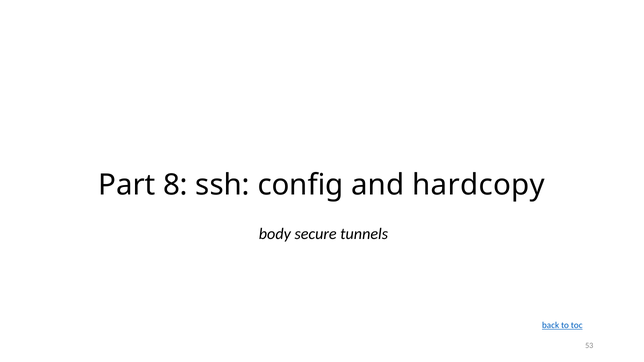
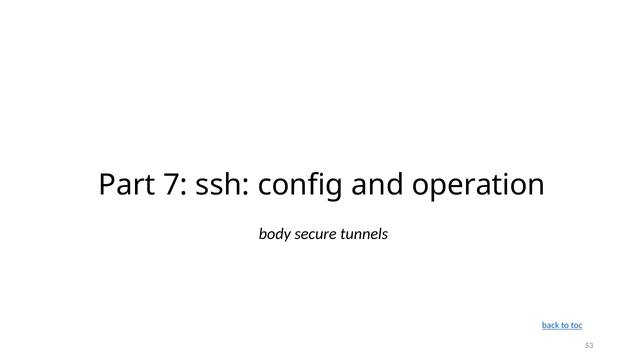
8: 8 -> 7
hardcopy: hardcopy -> operation
